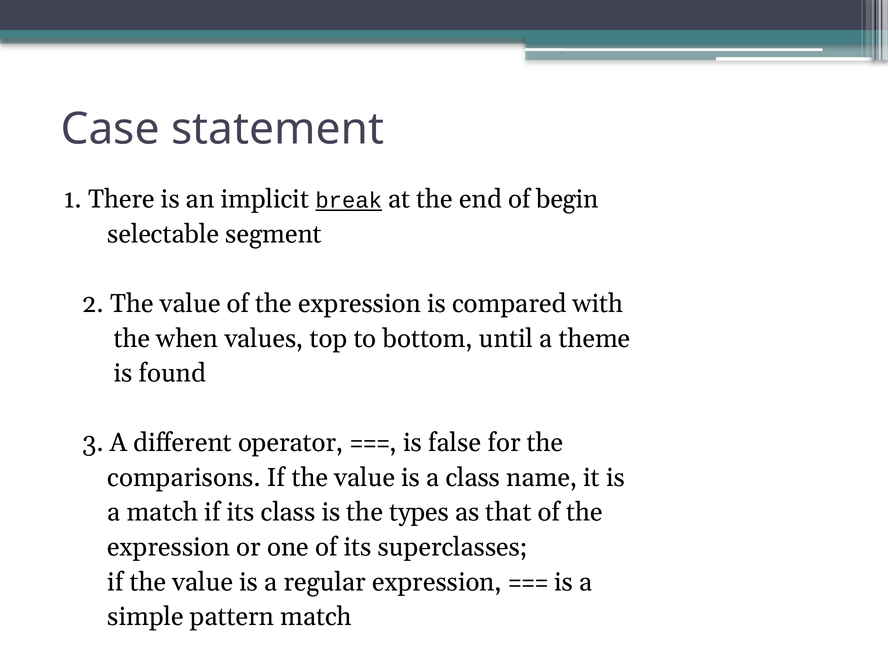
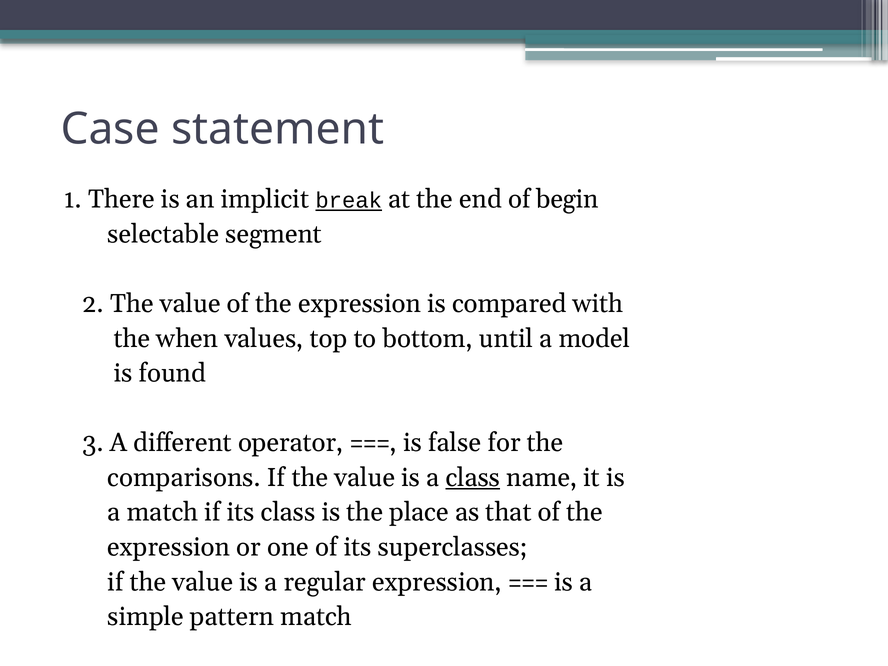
theme: theme -> model
class at (473, 478) underline: none -> present
types: types -> place
